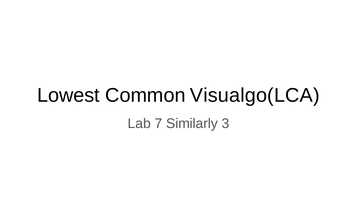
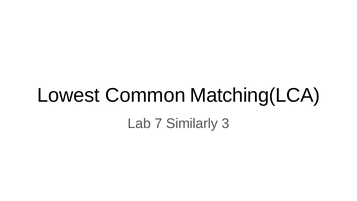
Visualgo(LCA: Visualgo(LCA -> Matching(LCA
